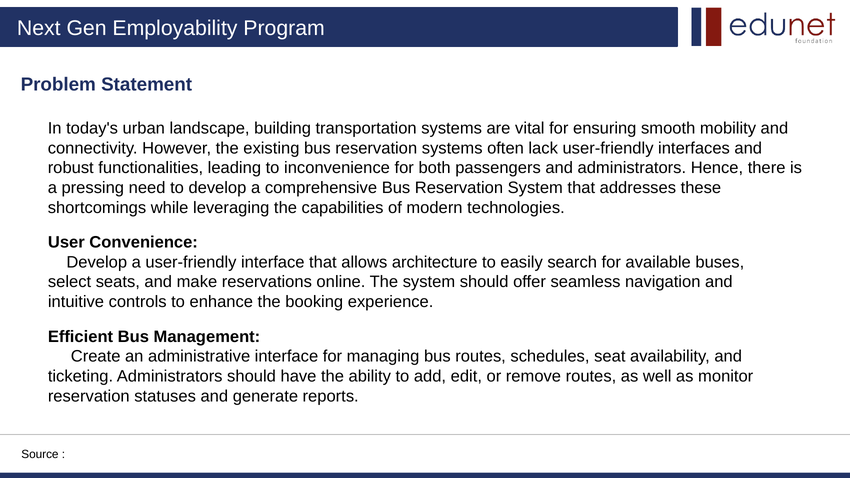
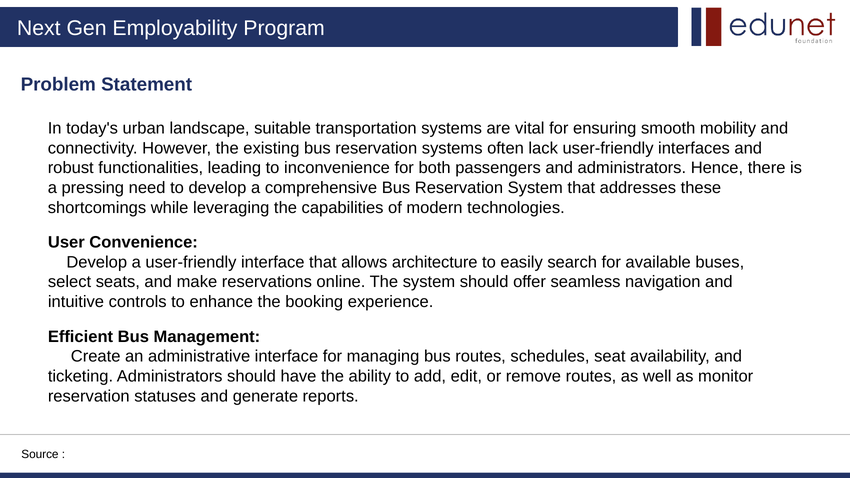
building: building -> suitable
